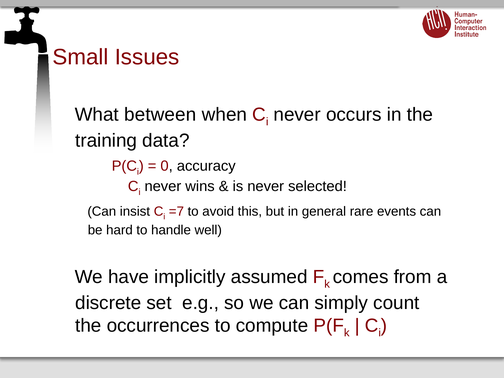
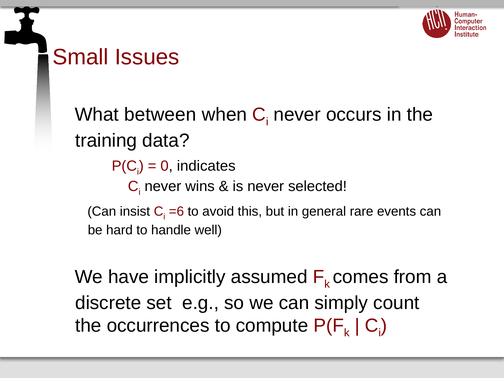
accuracy: accuracy -> indicates
=7: =7 -> =6
